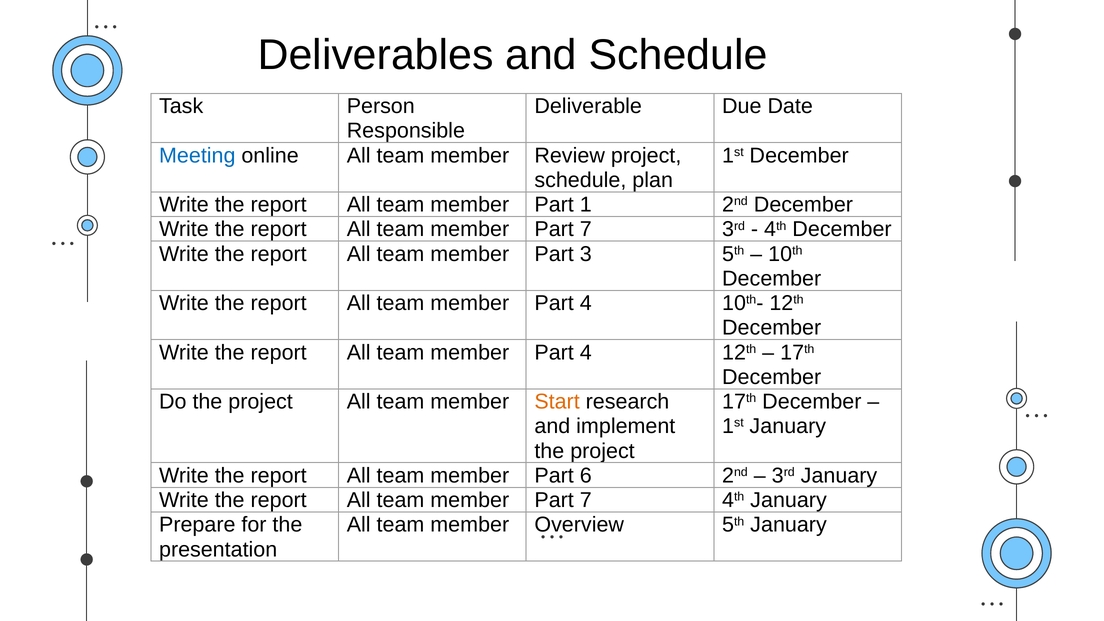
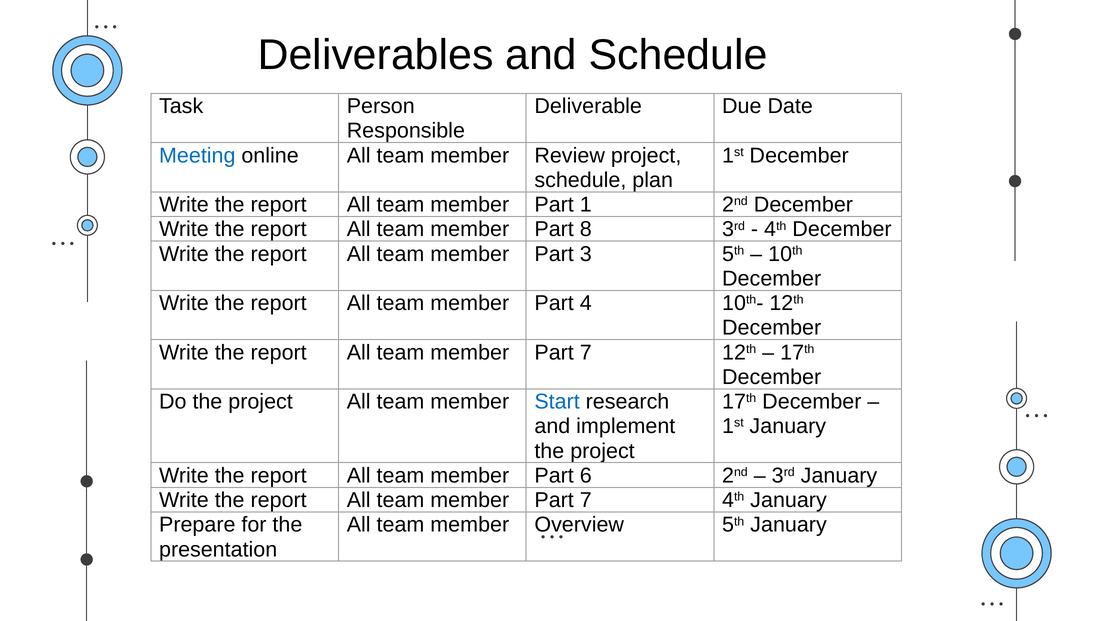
7 at (586, 229): 7 -> 8
4 at (586, 352): 4 -> 7
Start colour: orange -> blue
